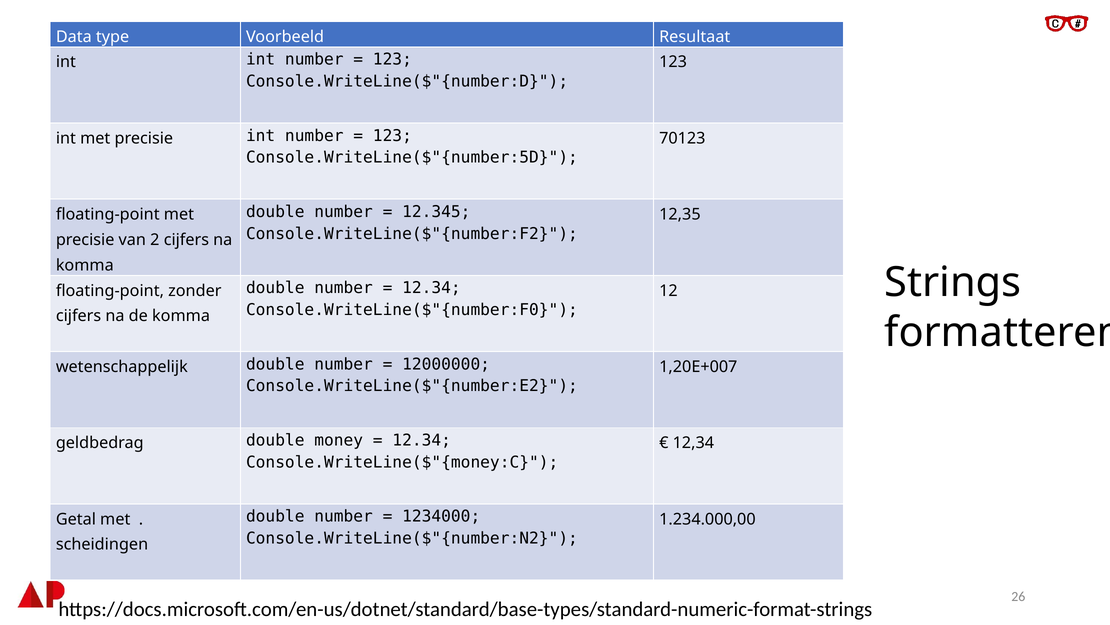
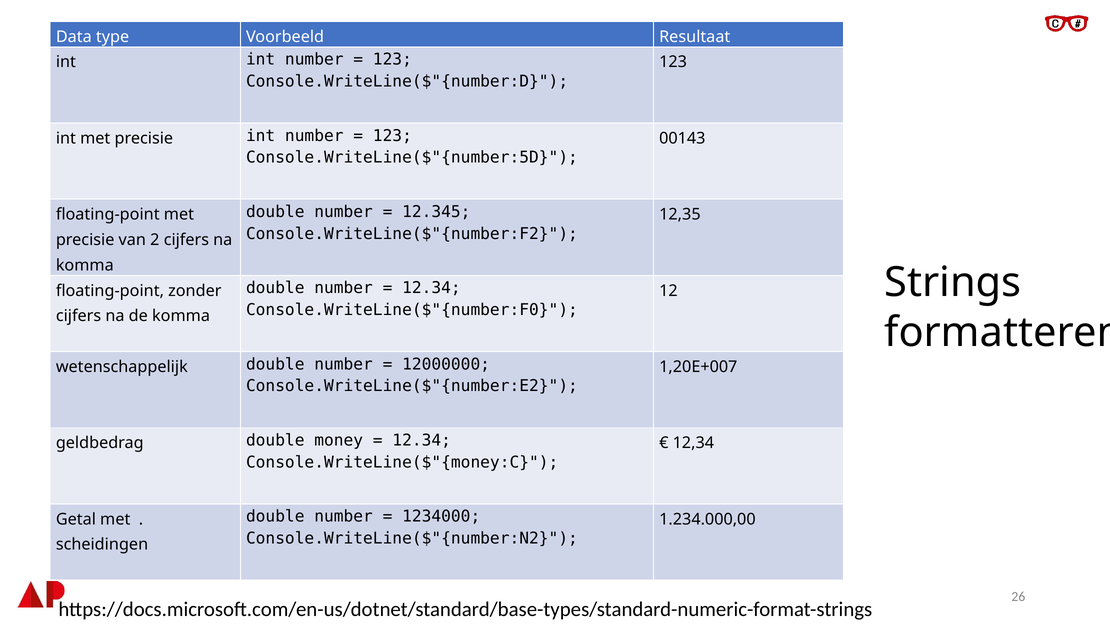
70123: 70123 -> 00143
